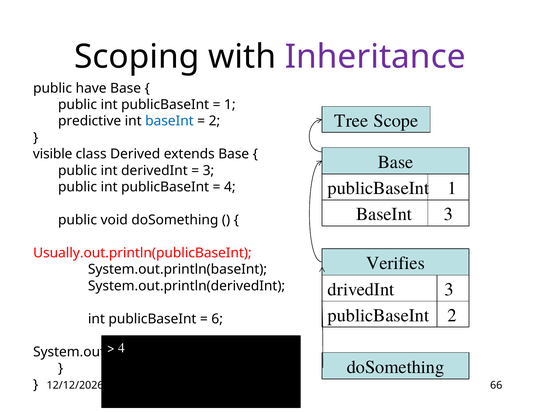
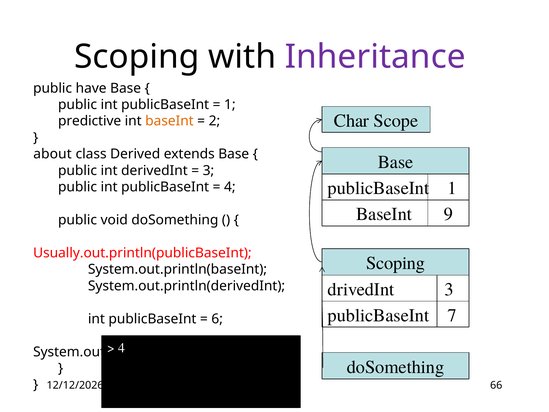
Tree: Tree -> Char
baseInt at (169, 121) colour: blue -> orange
visible: visible -> about
BaseInt 3: 3 -> 9
Verifies at (396, 263): Verifies -> Scoping
publicBaseInt 2: 2 -> 7
